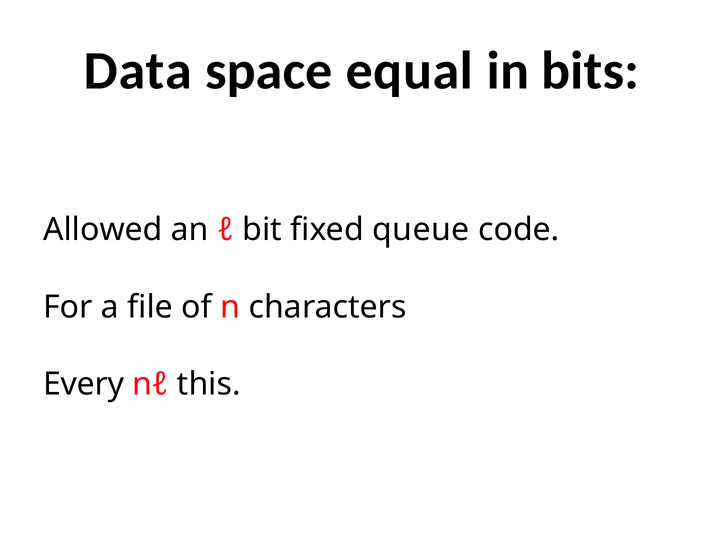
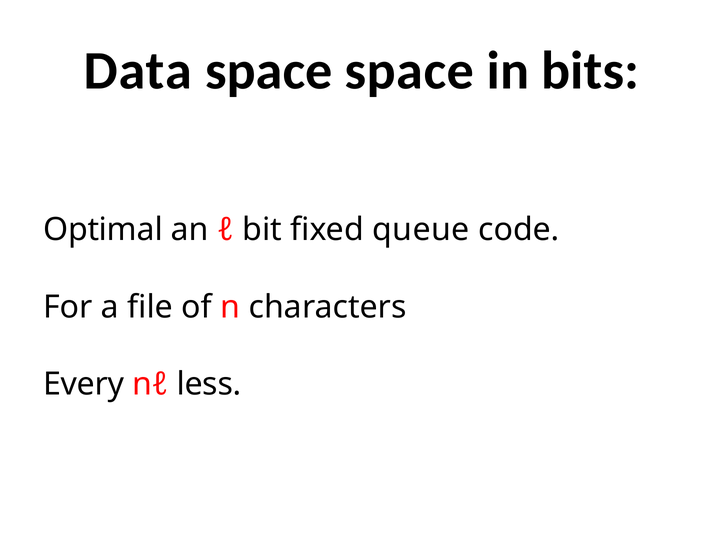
space equal: equal -> space
Allowed: Allowed -> Optimal
this: this -> less
